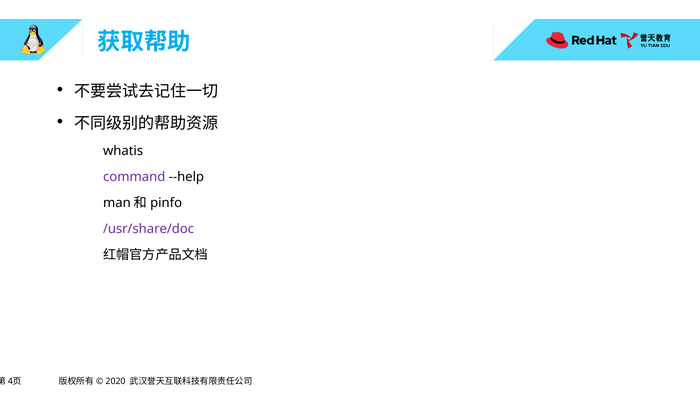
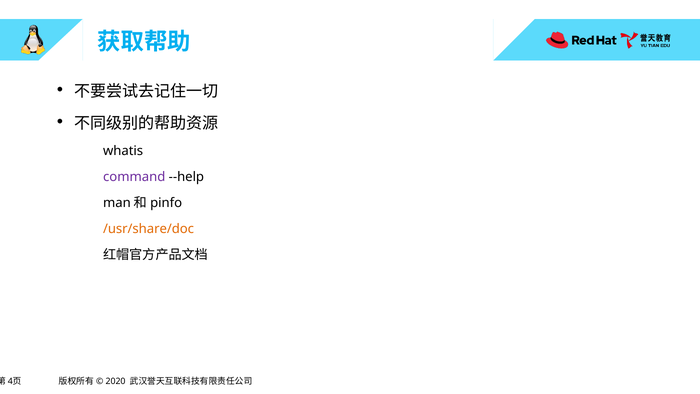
/usr/share/doc colour: purple -> orange
